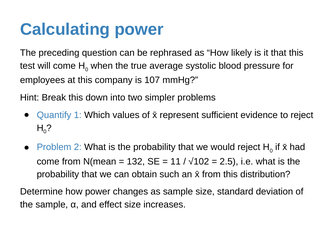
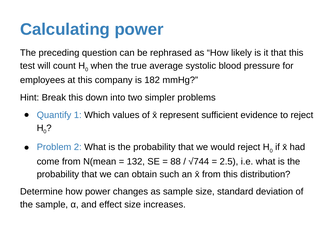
will come: come -> count
107: 107 -> 182
11: 11 -> 88
√102: √102 -> √744
